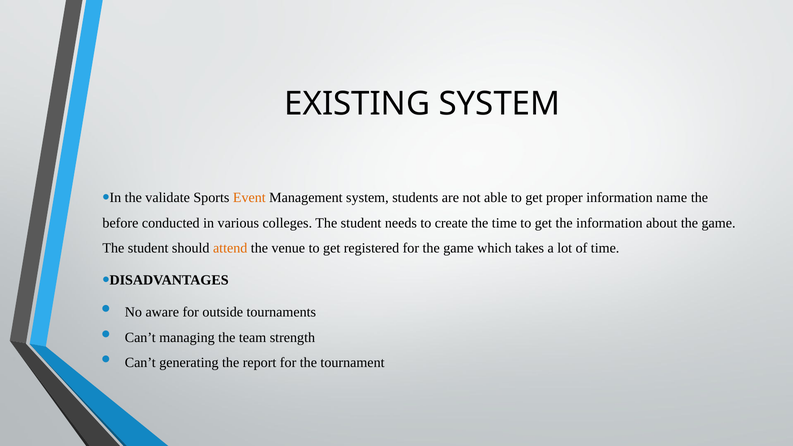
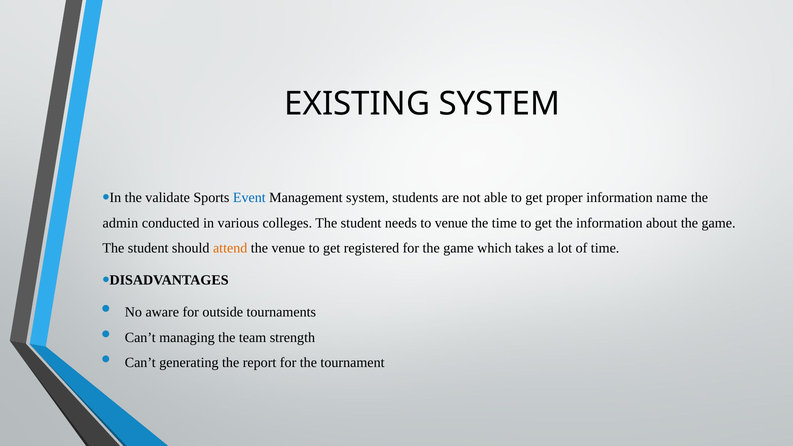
Event colour: orange -> blue
before: before -> admin
to create: create -> venue
